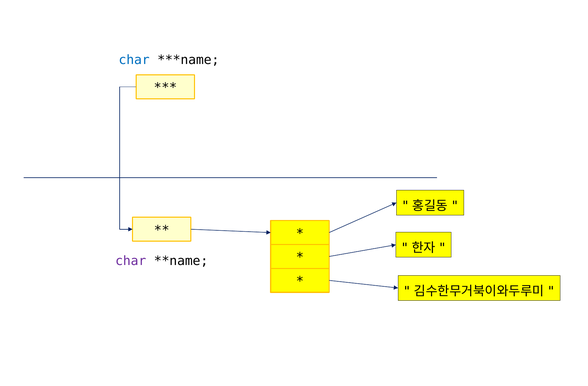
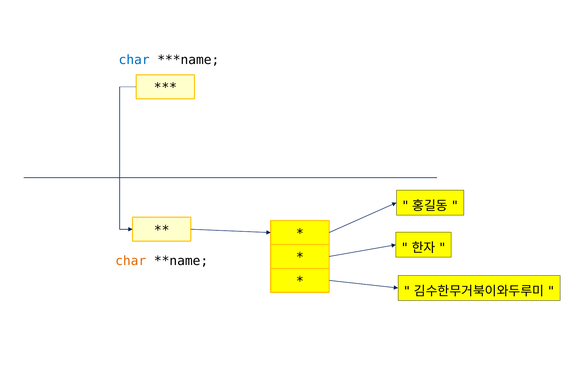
char at (131, 261) colour: purple -> orange
